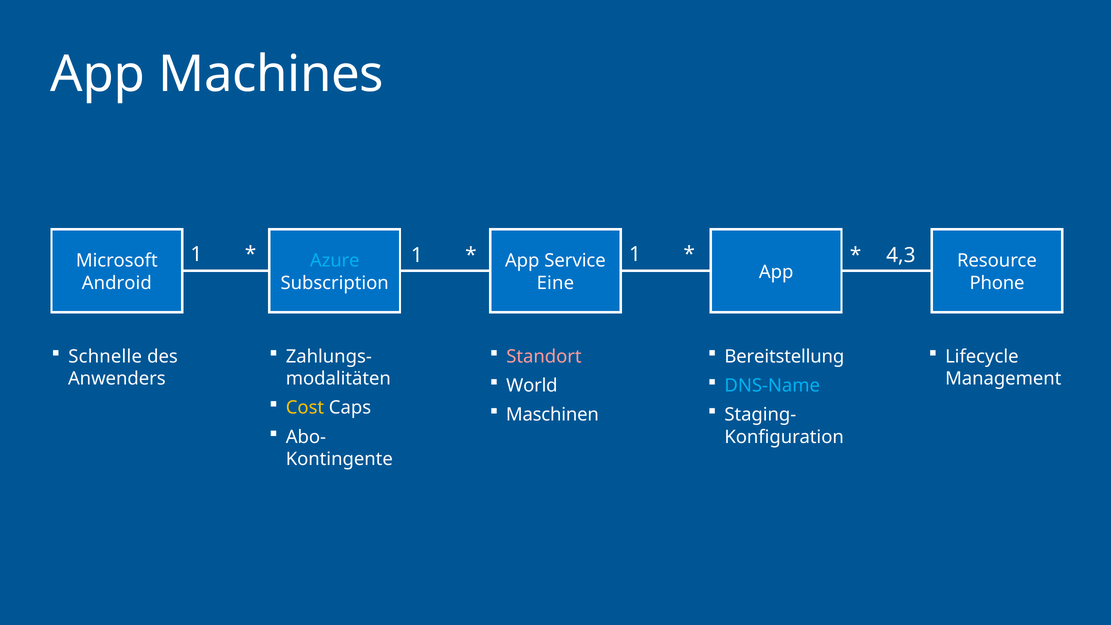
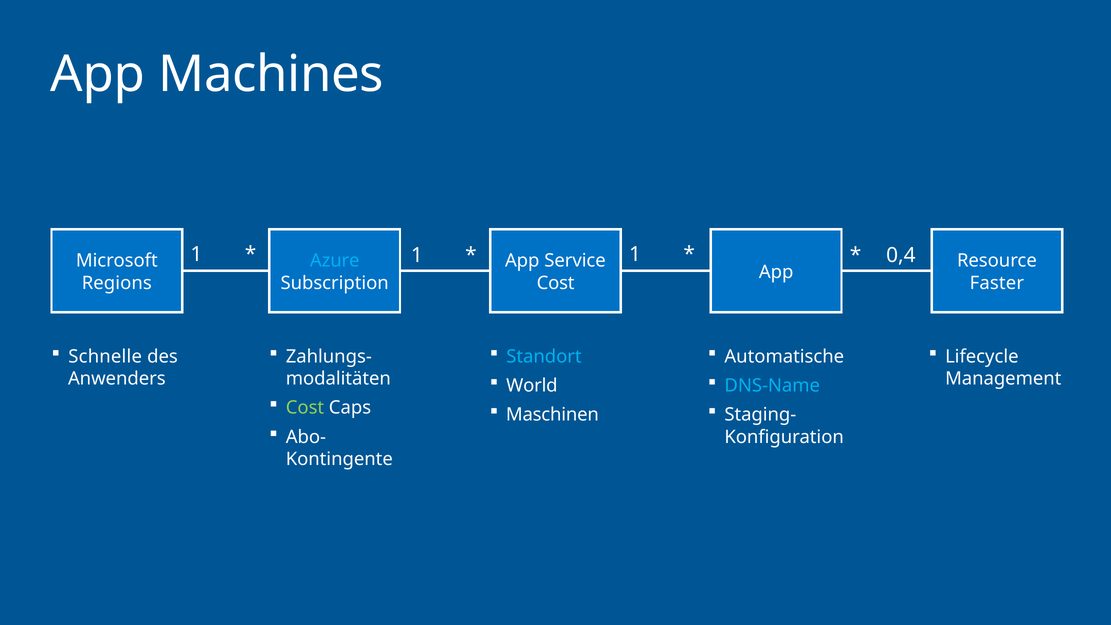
4,3: 4,3 -> 0,4
Android: Android -> Regions
Eine at (555, 283): Eine -> Cost
Phone: Phone -> Faster
Standort colour: pink -> light blue
Bereitstellung: Bereitstellung -> Automatische
Cost at (305, 408) colour: yellow -> light green
